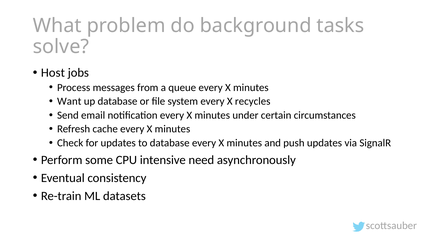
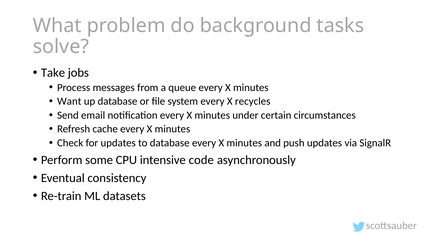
Host: Host -> Take
need: need -> code
